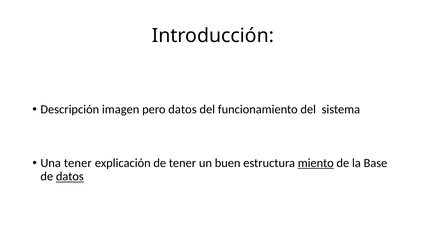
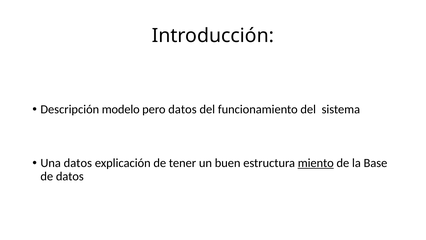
imagen: imagen -> modelo
Una tener: tener -> datos
datos at (70, 176) underline: present -> none
